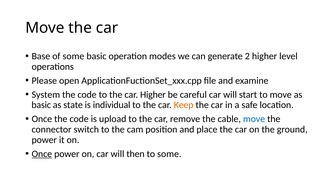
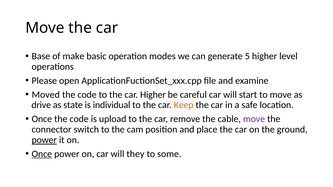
of some: some -> make
2: 2 -> 5
System: System -> Moved
basic at (41, 105): basic -> drive
move at (254, 119) colour: blue -> purple
power at (44, 140) underline: none -> present
then: then -> they
